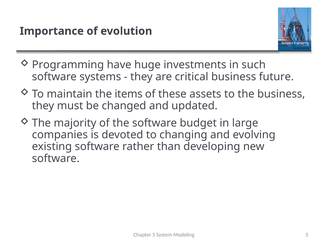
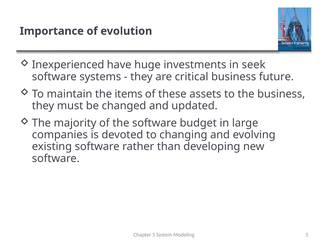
Programming: Programming -> Inexperienced
such: such -> seek
